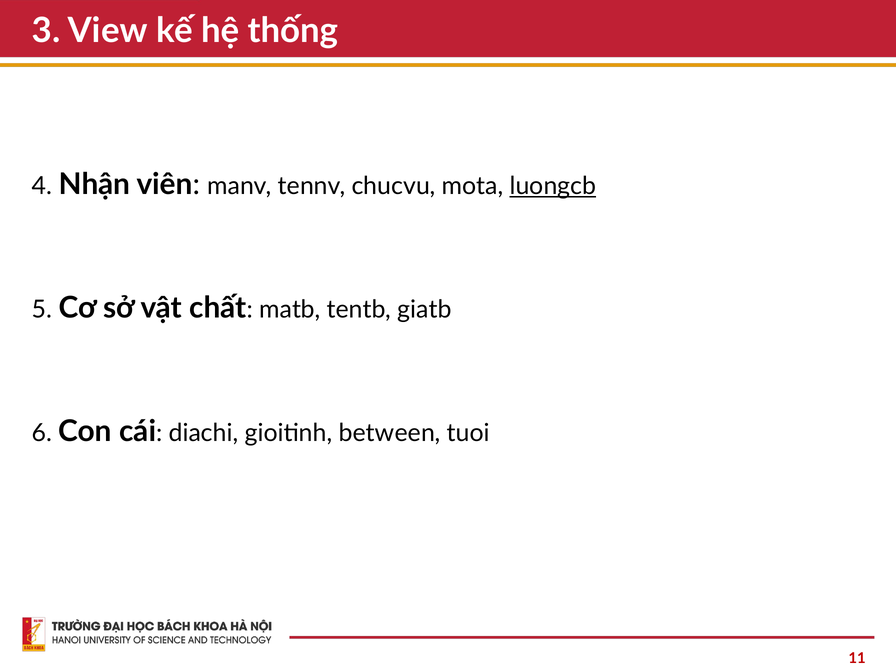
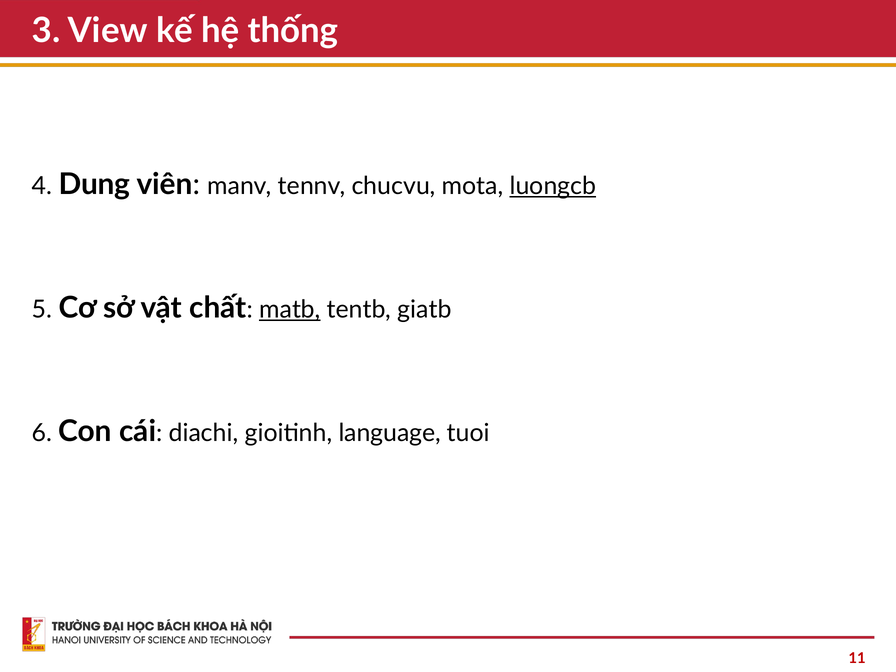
Nhận: Nhận -> Dung
matb underline: none -> present
between: between -> language
